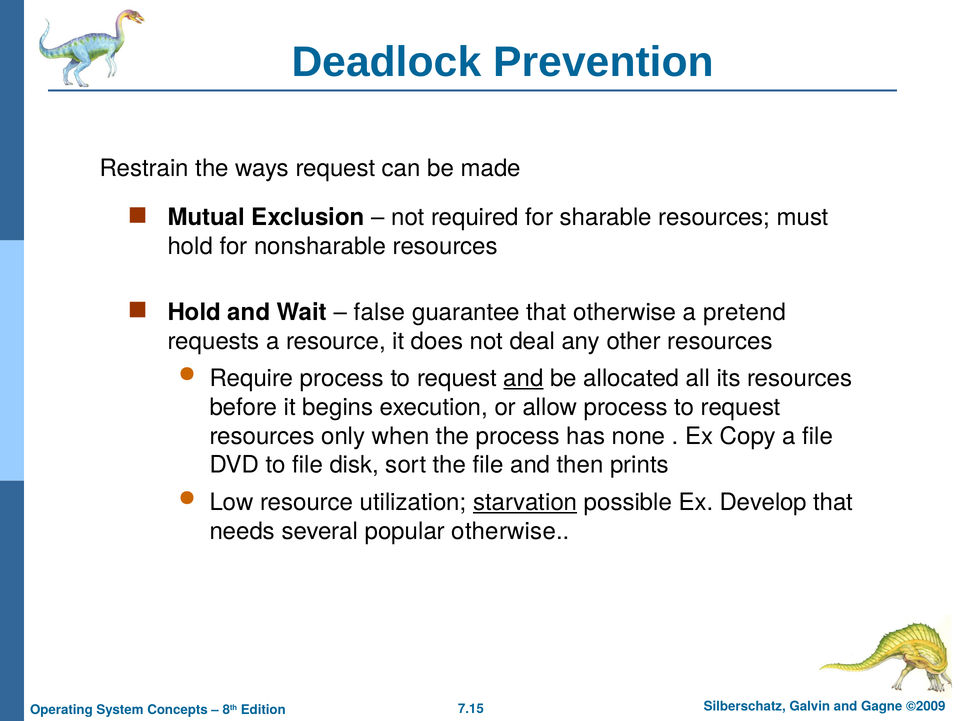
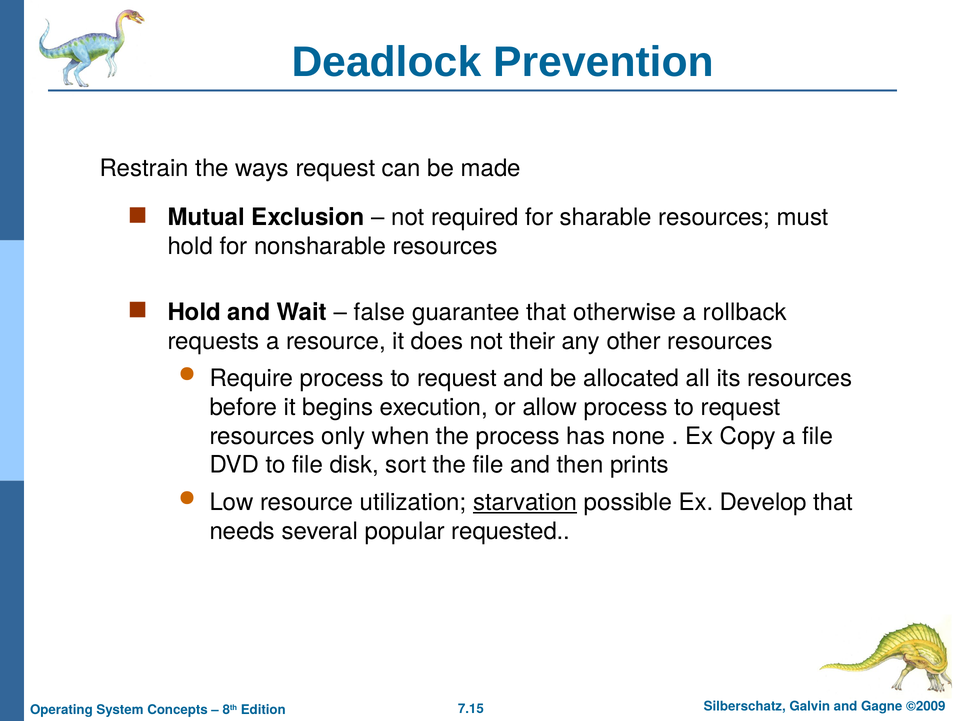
pretend: pretend -> rollback
deal: deal -> their
and at (524, 378) underline: present -> none
popular otherwise: otherwise -> requested
